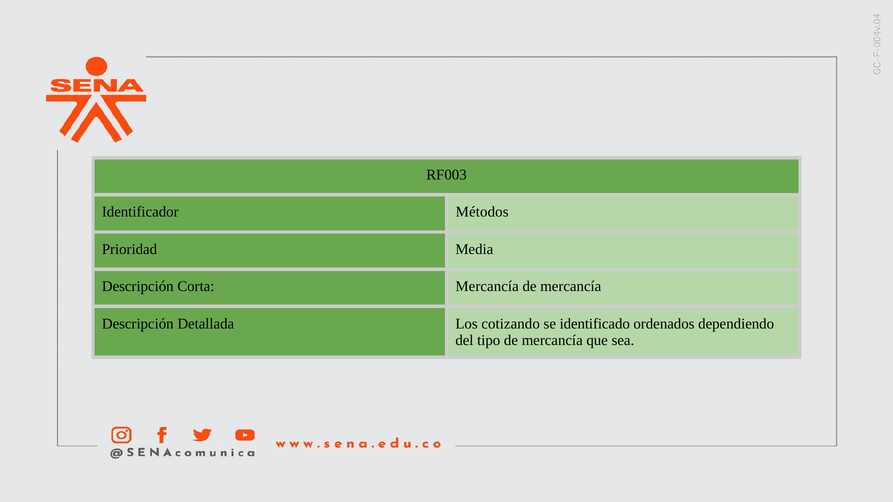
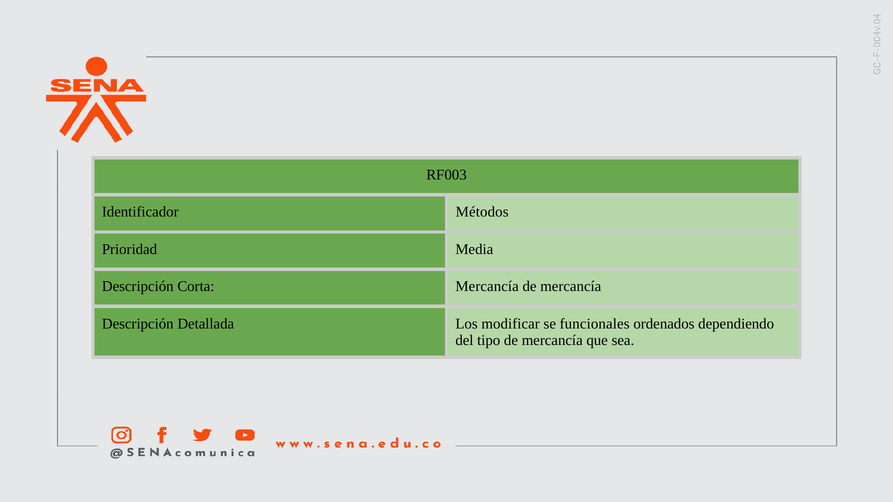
cotizando: cotizando -> modificar
identificado: identificado -> funcionales
